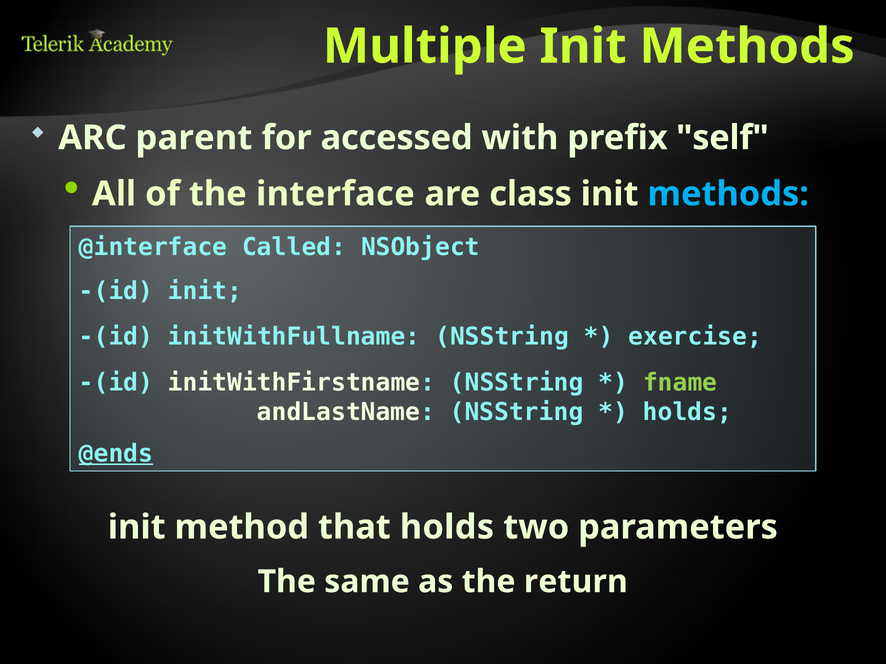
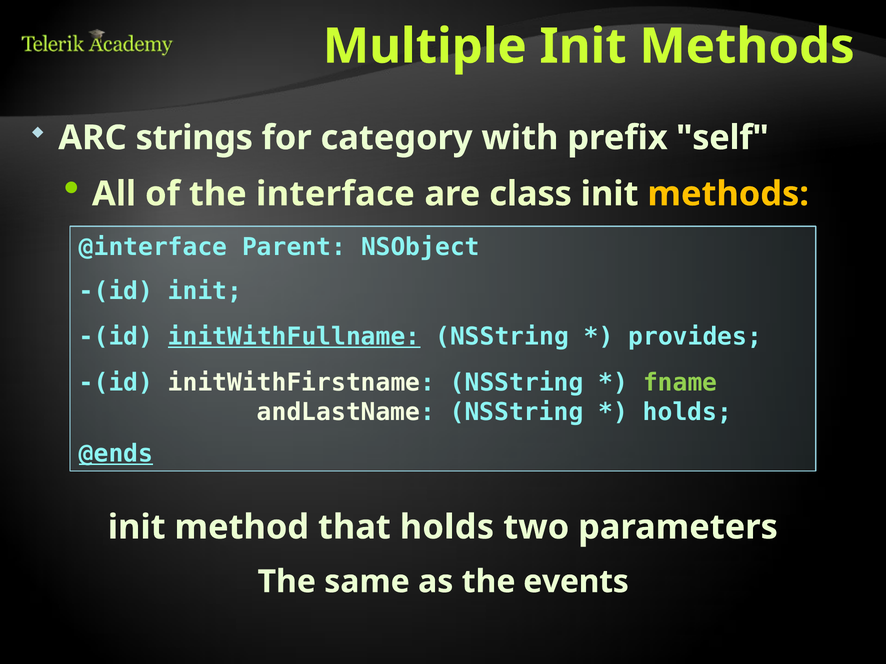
parent: parent -> strings
accessed: accessed -> category
methods at (728, 194) colour: light blue -> yellow
Called: Called -> Parent
initWithFullname underline: none -> present
exercise: exercise -> provides
return: return -> events
